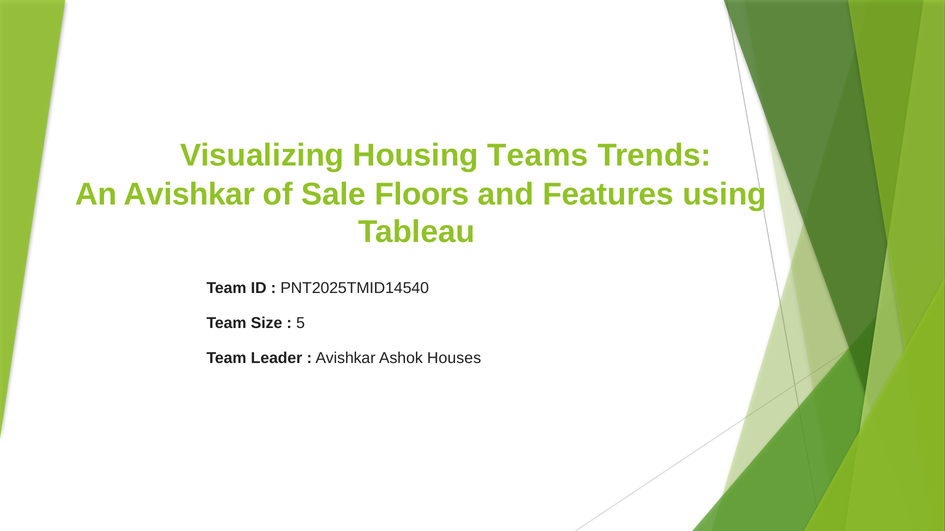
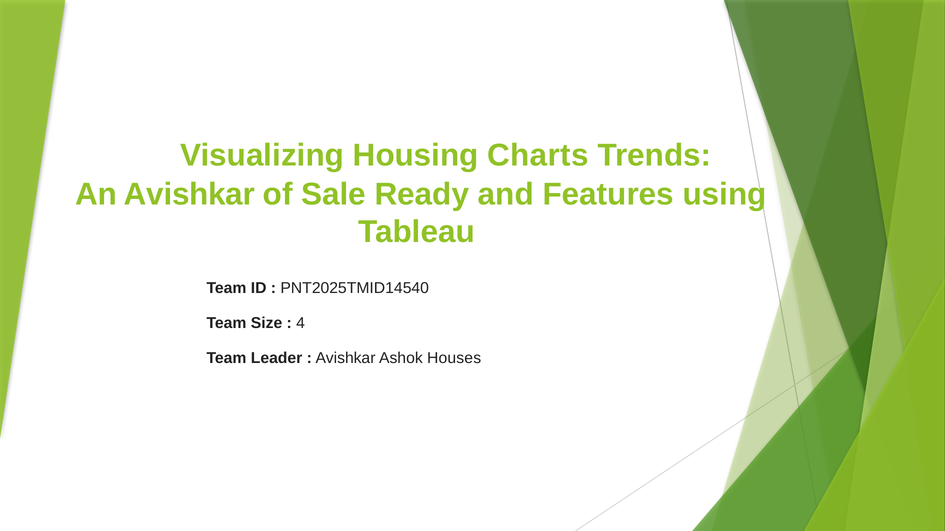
Teams: Teams -> Charts
Floors: Floors -> Ready
5: 5 -> 4
